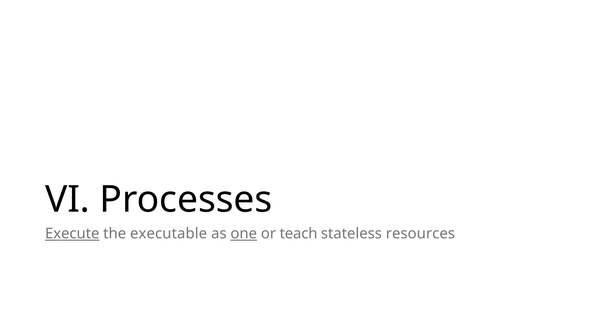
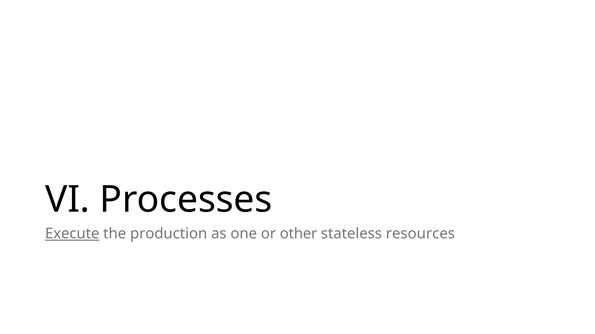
executable: executable -> production
one underline: present -> none
teach: teach -> other
